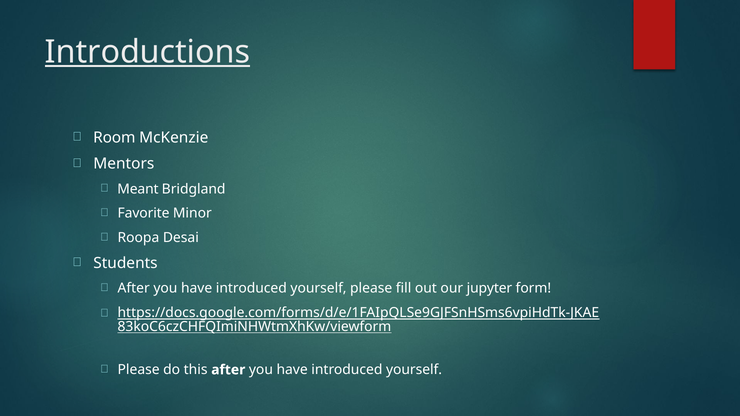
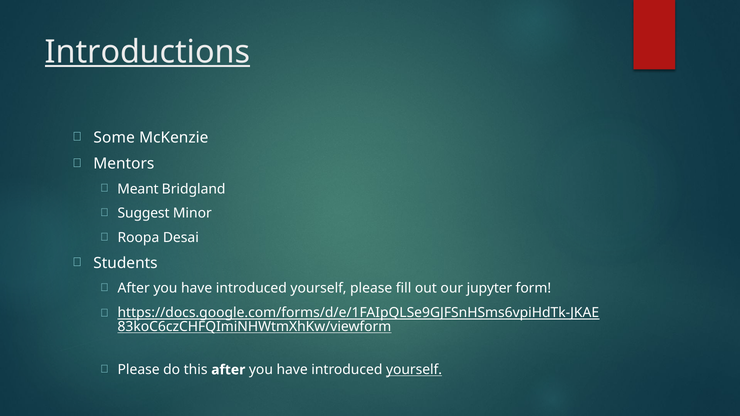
Room: Room -> Some
Favorite: Favorite -> Suggest
yourself at (414, 370) underline: none -> present
